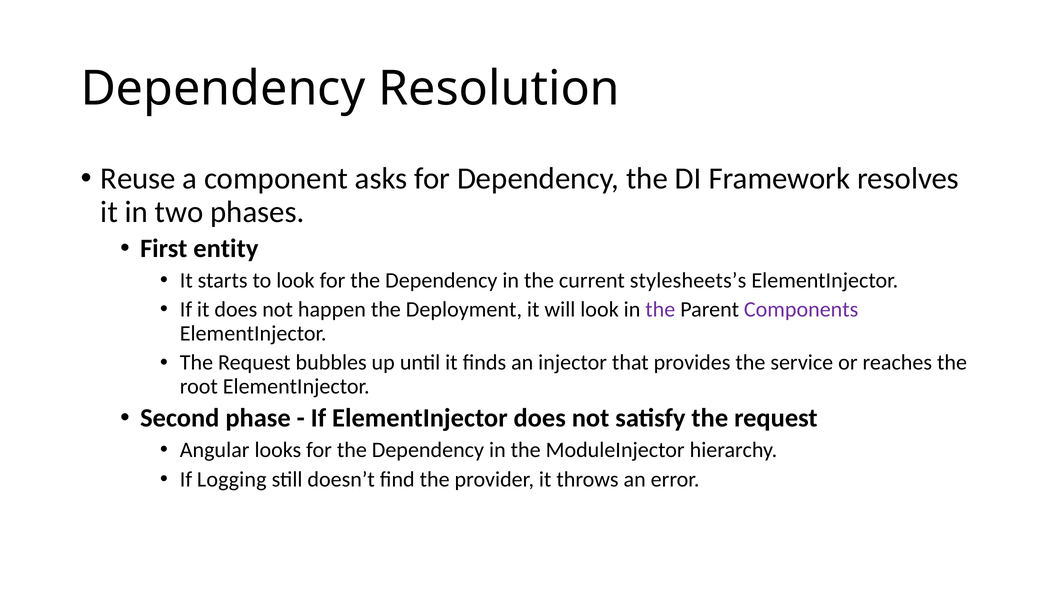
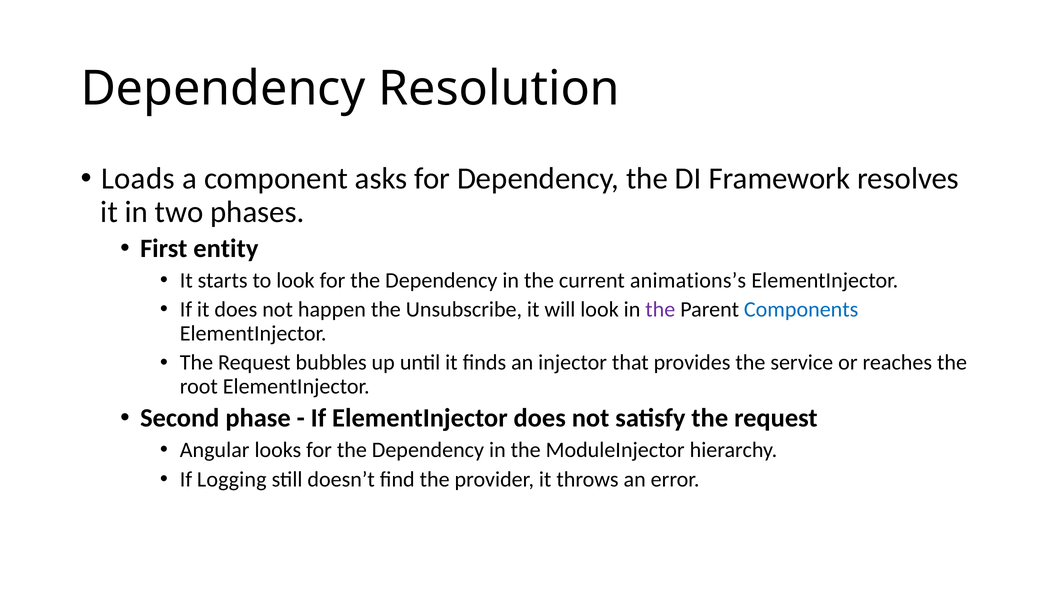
Reuse: Reuse -> Loads
stylesheets’s: stylesheets’s -> animations’s
Deployment: Deployment -> Unsubscribe
Components colour: purple -> blue
